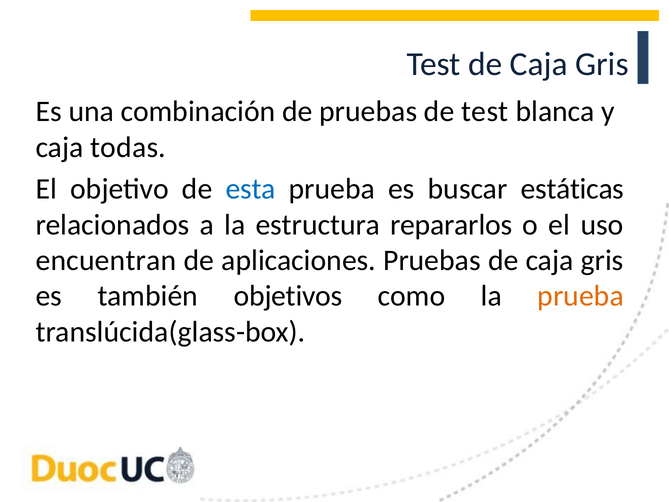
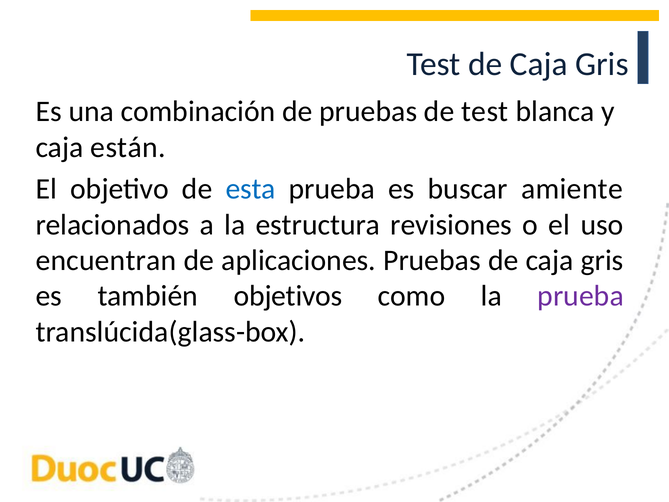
todas: todas -> están
estáticas: estáticas -> amiente
repararlos: repararlos -> revisiones
prueba at (581, 296) colour: orange -> purple
